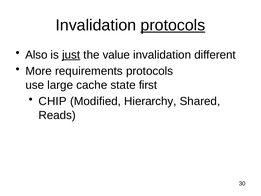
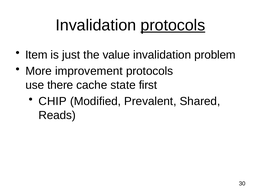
Also: Also -> Item
just underline: present -> none
different: different -> problem
requirements: requirements -> improvement
large: large -> there
Hierarchy: Hierarchy -> Prevalent
